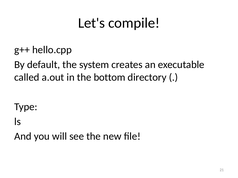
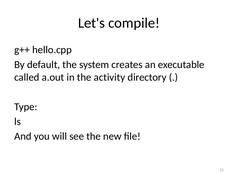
bottom: bottom -> activity
